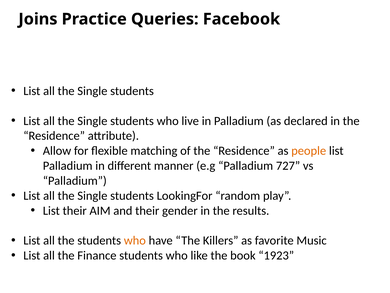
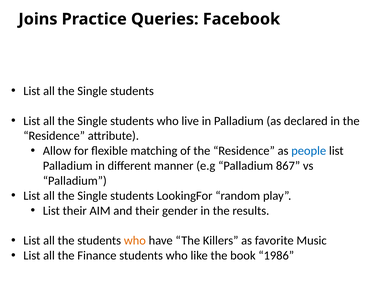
people colour: orange -> blue
727: 727 -> 867
1923: 1923 -> 1986
